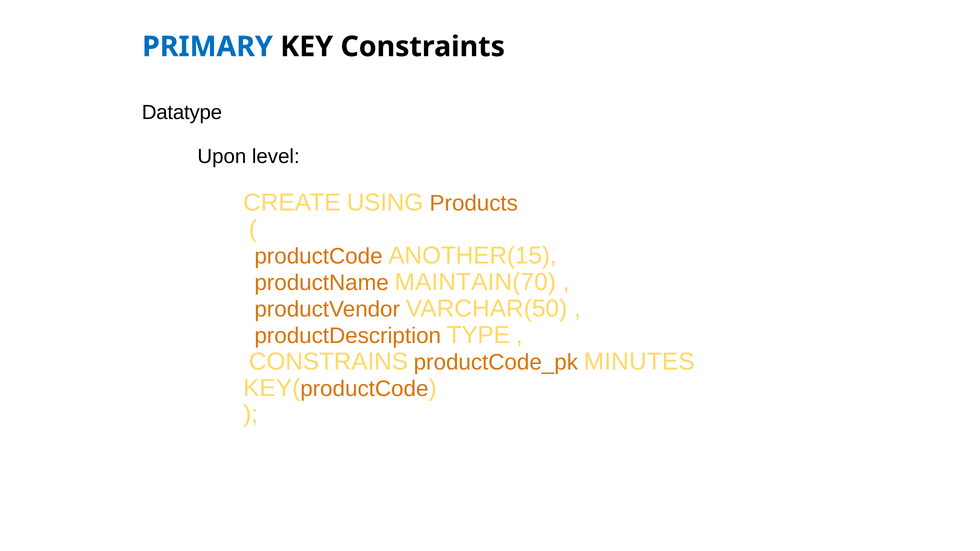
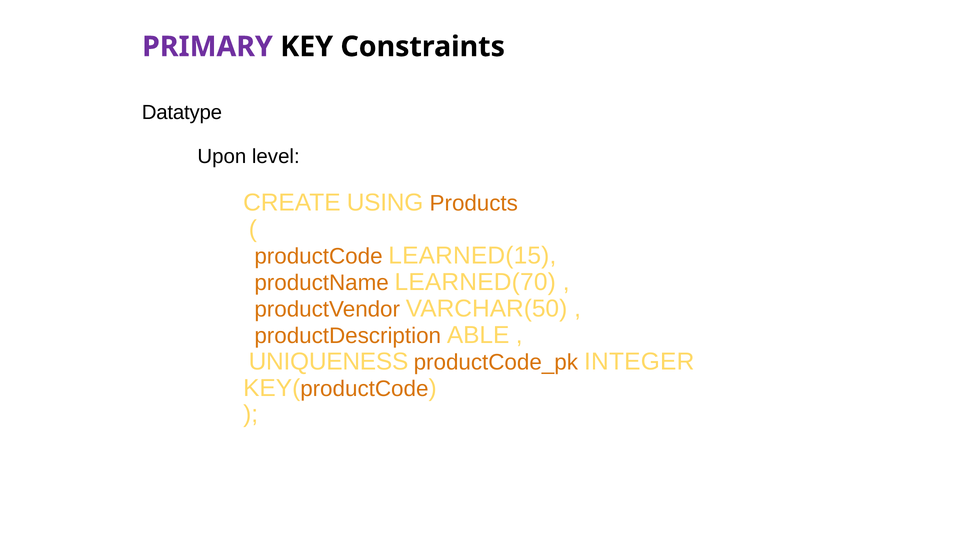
PRIMARY colour: blue -> purple
ANOTHER(15: ANOTHER(15 -> LEARNED(15
MAINTAIN(70: MAINTAIN(70 -> LEARNED(70
TYPE: TYPE -> ABLE
CONSTRAINS: CONSTRAINS -> UNIQUENESS
MINUTES: MINUTES -> INTEGER
